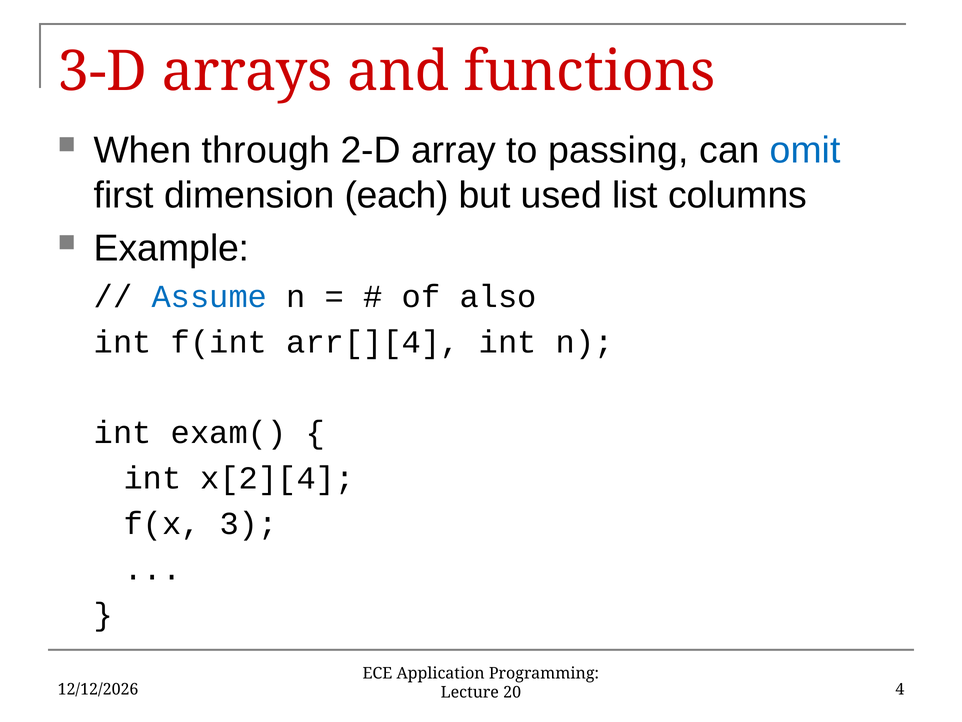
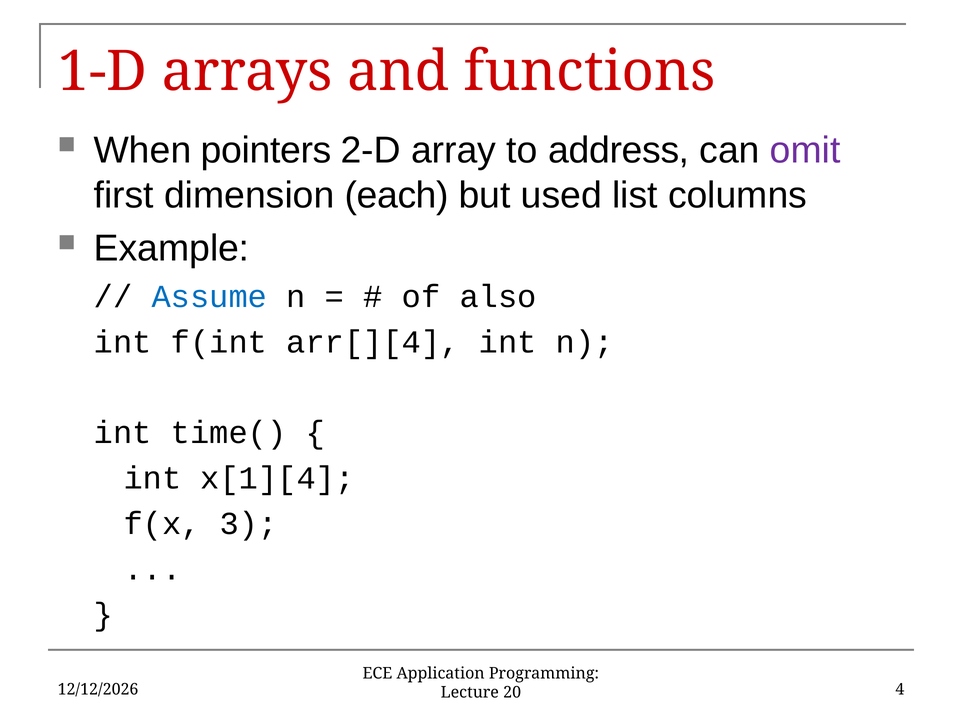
3-D: 3-D -> 1-D
through: through -> pointers
passing: passing -> address
omit colour: blue -> purple
exam(: exam( -> time(
x[2][4: x[2][4 -> x[1][4
